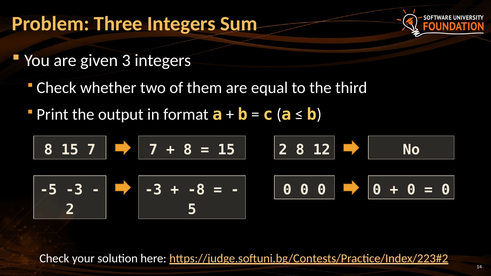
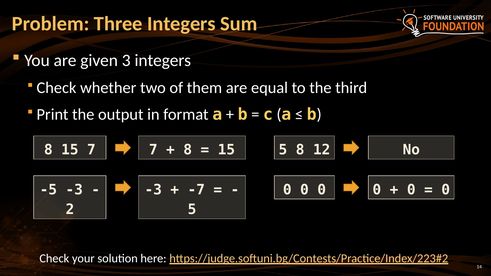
15 2: 2 -> 5
-8: -8 -> -7
